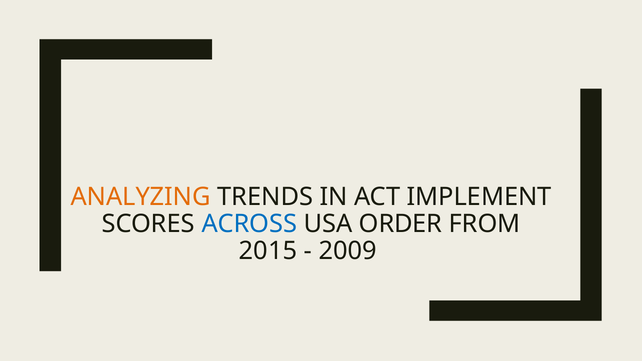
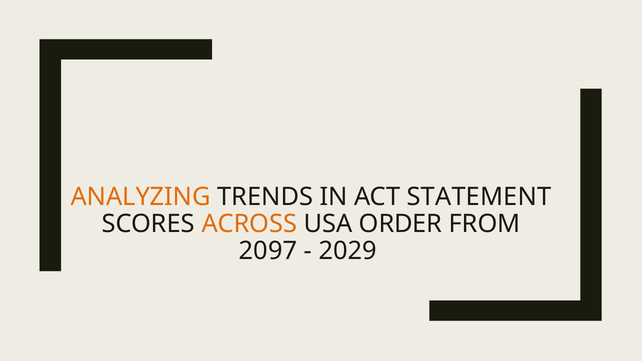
IMPLEMENT: IMPLEMENT -> STATEMENT
ACROSS colour: blue -> orange
2015: 2015 -> 2097
2009: 2009 -> 2029
